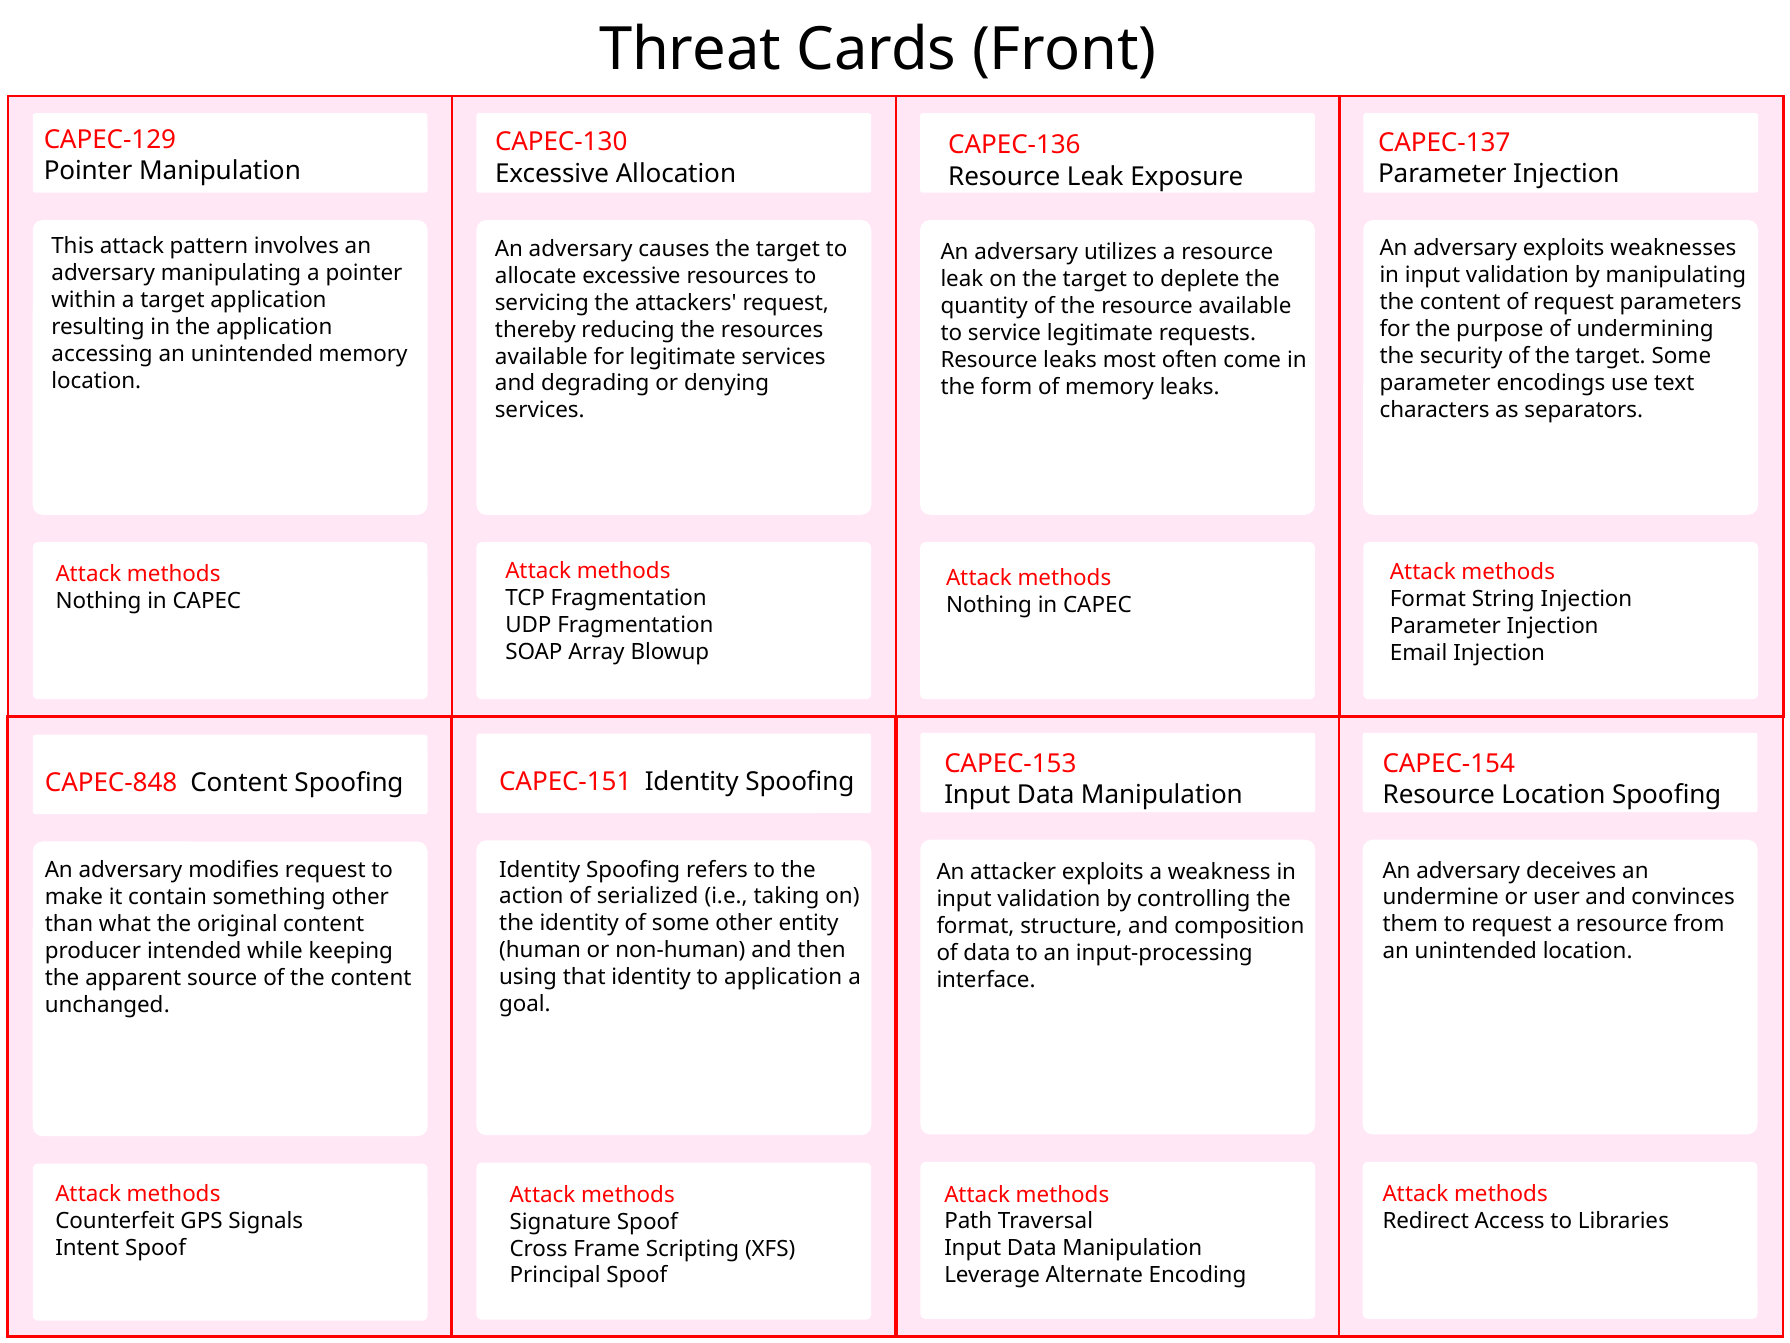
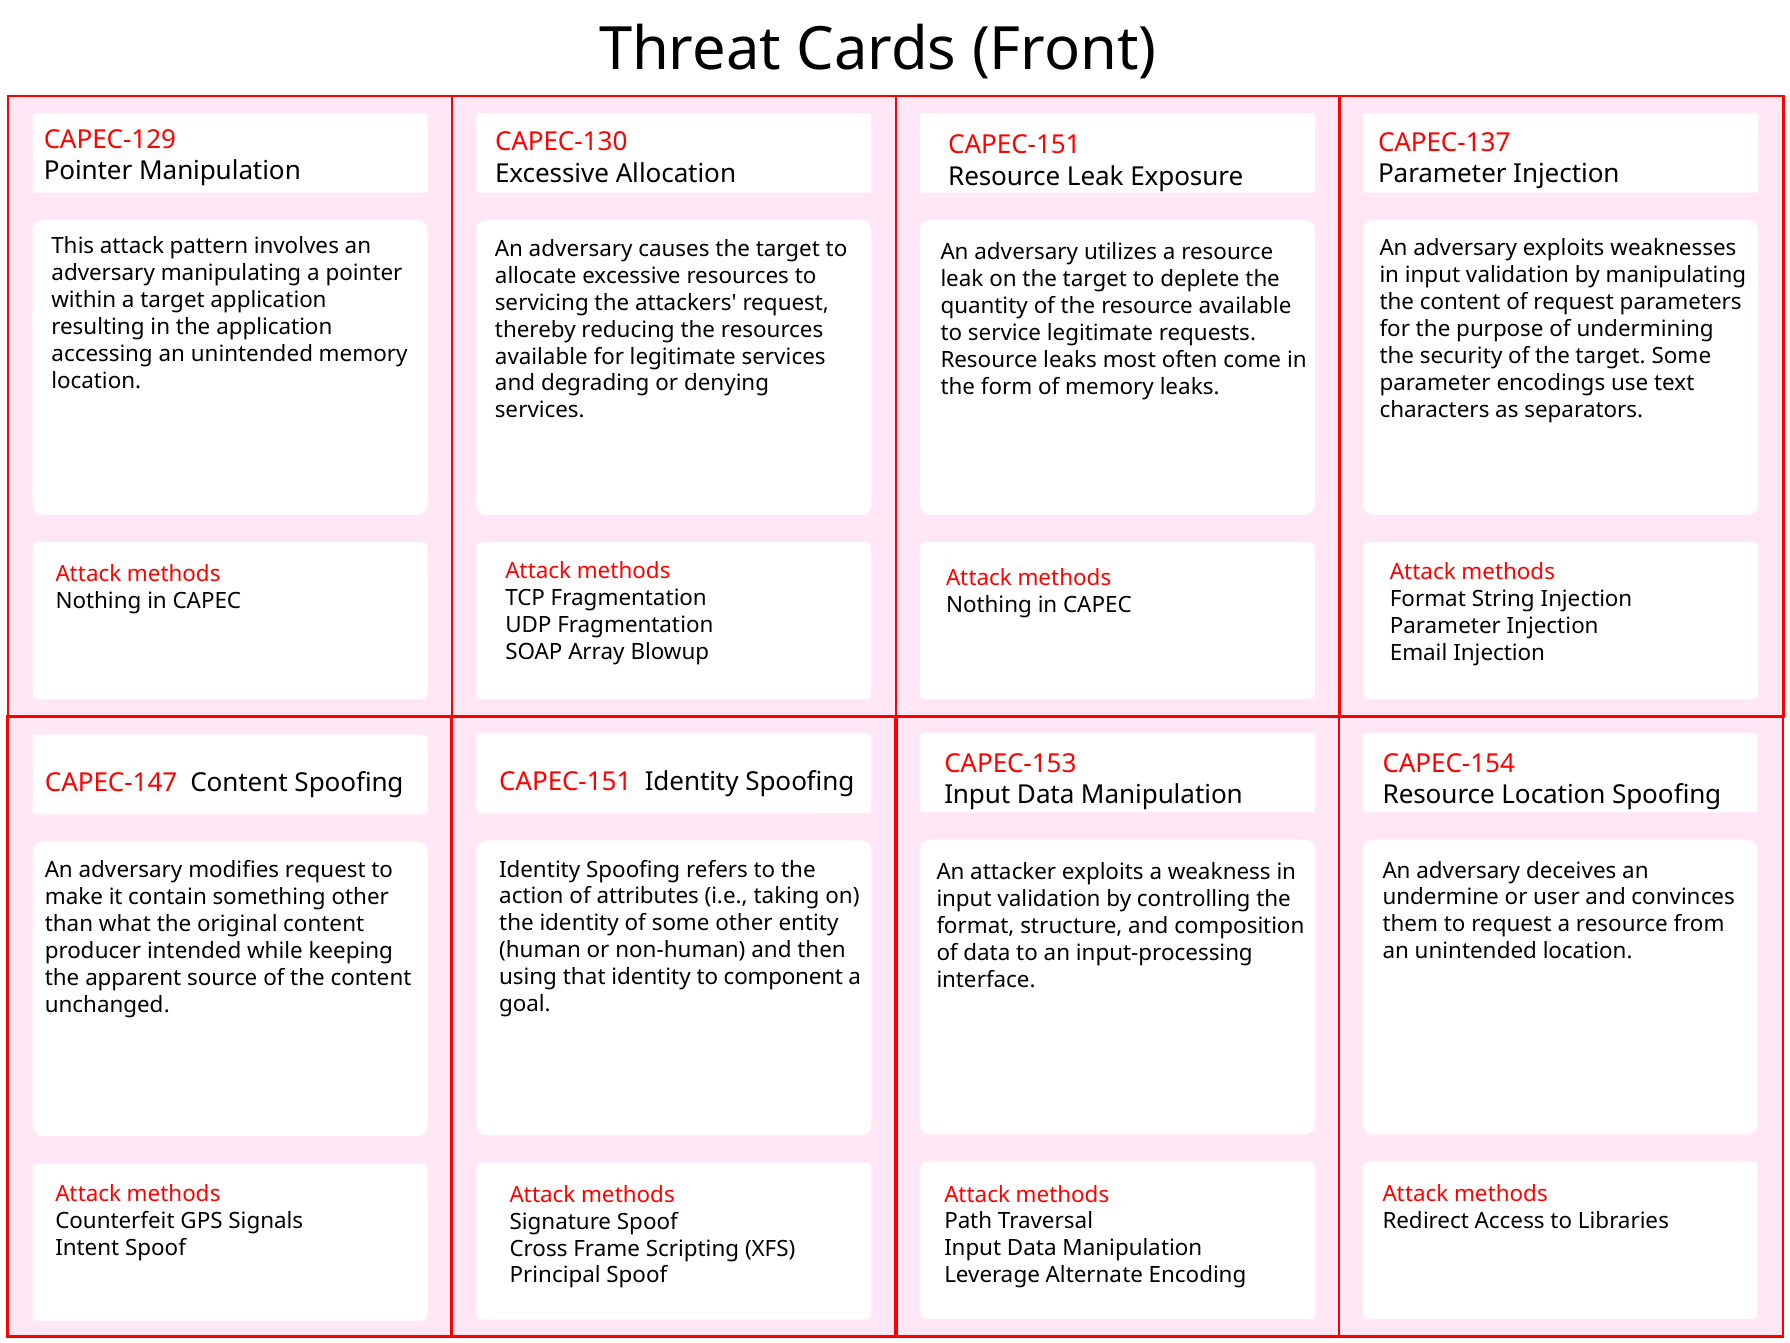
CAPEC-136 at (1014, 145): CAPEC-136 -> CAPEC-151
CAPEC-848: CAPEC-848 -> CAPEC-147
serialized: serialized -> attributes
to application: application -> component
